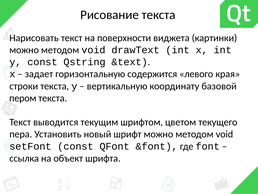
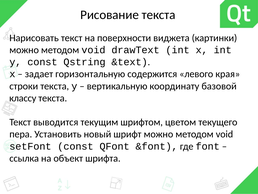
пером: пером -> классу
